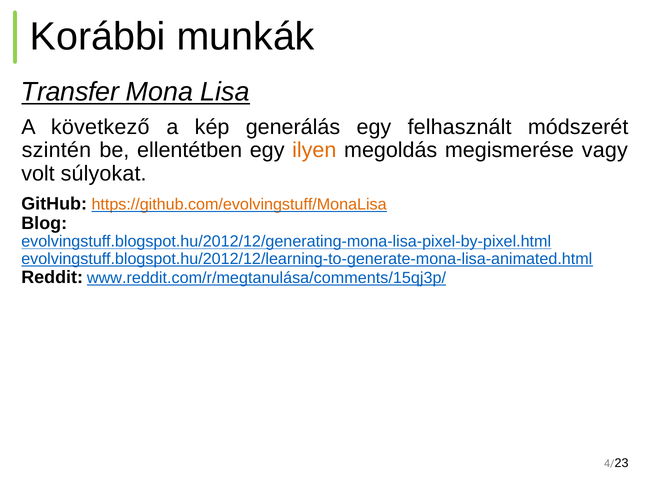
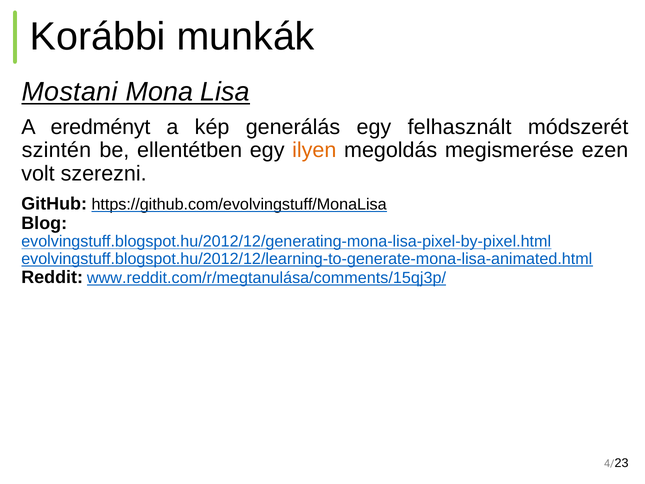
Transfer: Transfer -> Mostani
következő: következő -> eredményt
vagy: vagy -> ezen
súlyokat: súlyokat -> szerezni
https://github.com/evolvingstuff/MonaLisa colour: orange -> black
